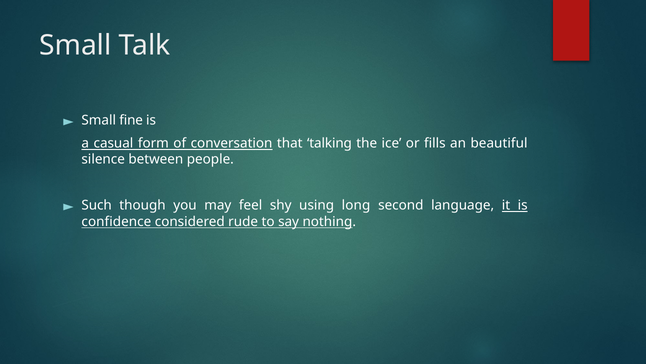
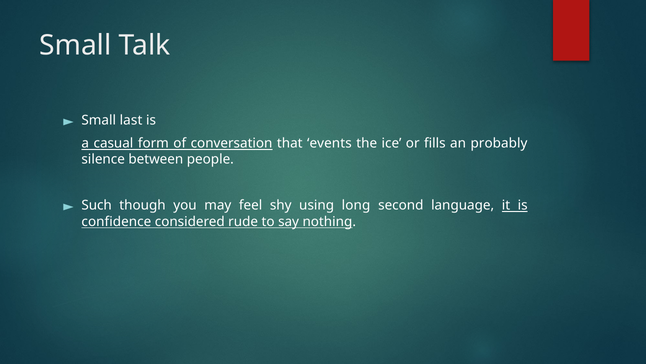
fine: fine -> last
talking: talking -> events
beautiful: beautiful -> probably
